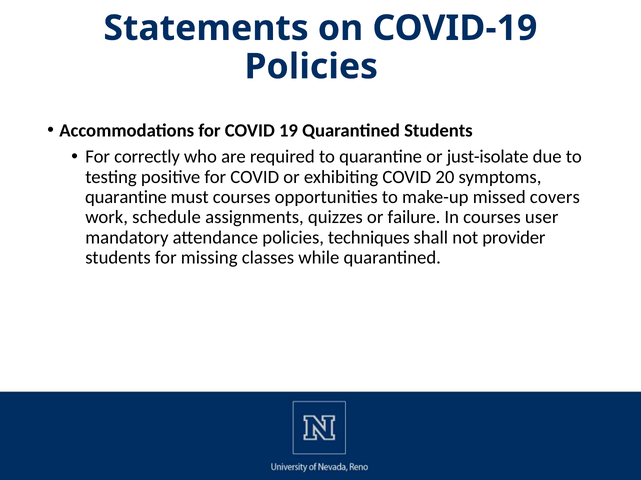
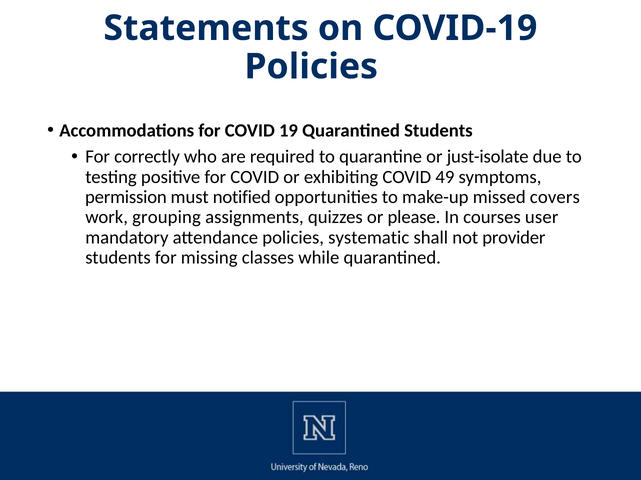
20: 20 -> 49
quarantine at (126, 197): quarantine -> permission
must courses: courses -> notified
schedule: schedule -> grouping
failure: failure -> please
techniques: techniques -> systematic
